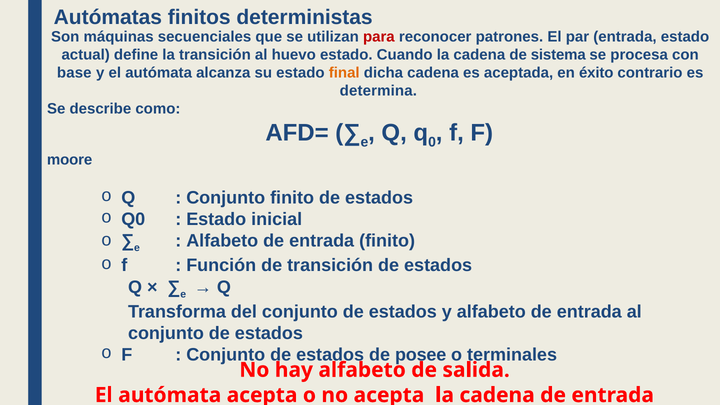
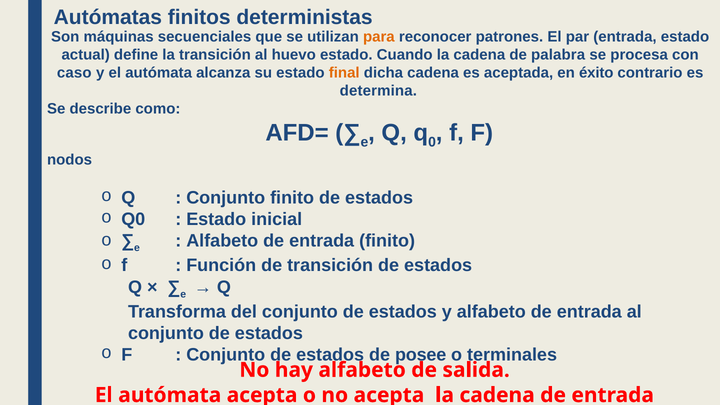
para colour: red -> orange
sistema: sistema -> palabra
base: base -> caso
moore: moore -> nodos
